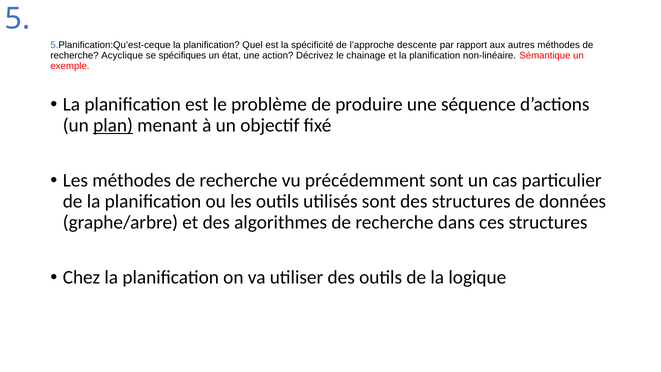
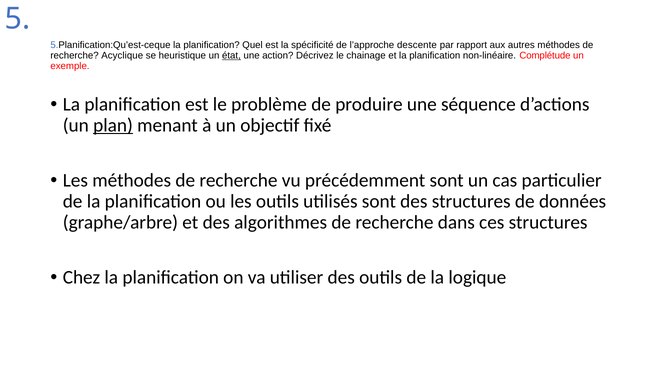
spécifiques: spécifiques -> heuristique
état underline: none -> present
Sémantique: Sémantique -> Complétude
